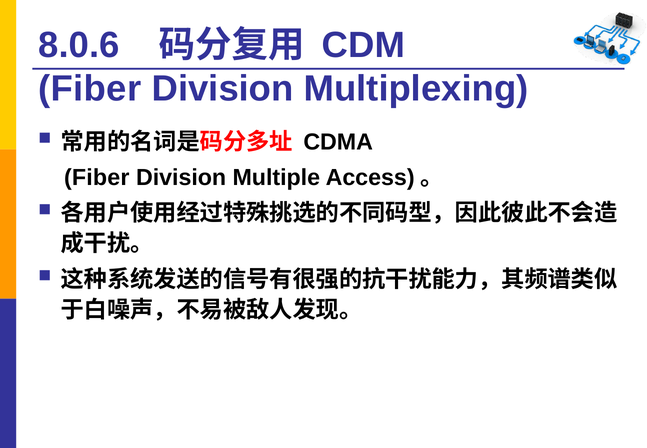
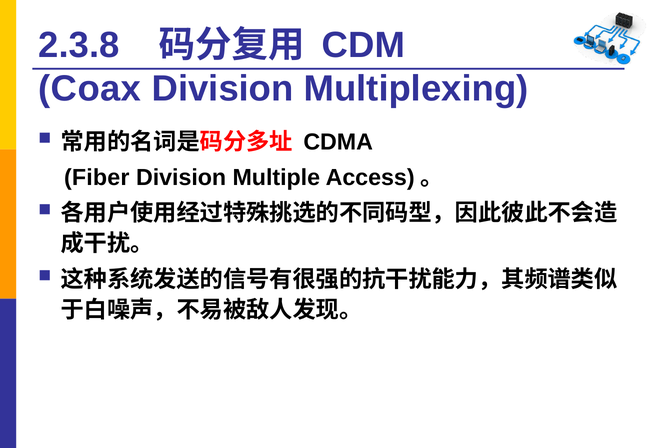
8.0.6: 8.0.6 -> 2.3.8
Fiber at (90, 89): Fiber -> Coax
